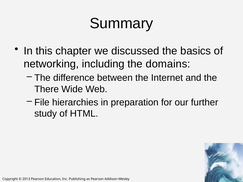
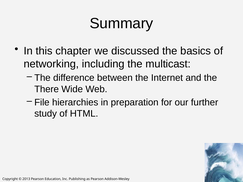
domains: domains -> multicast
